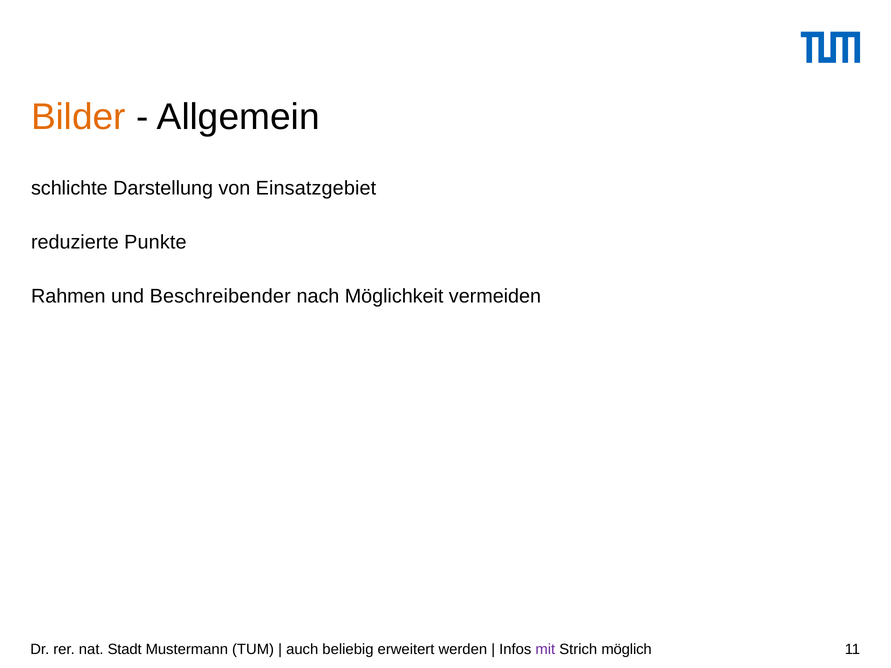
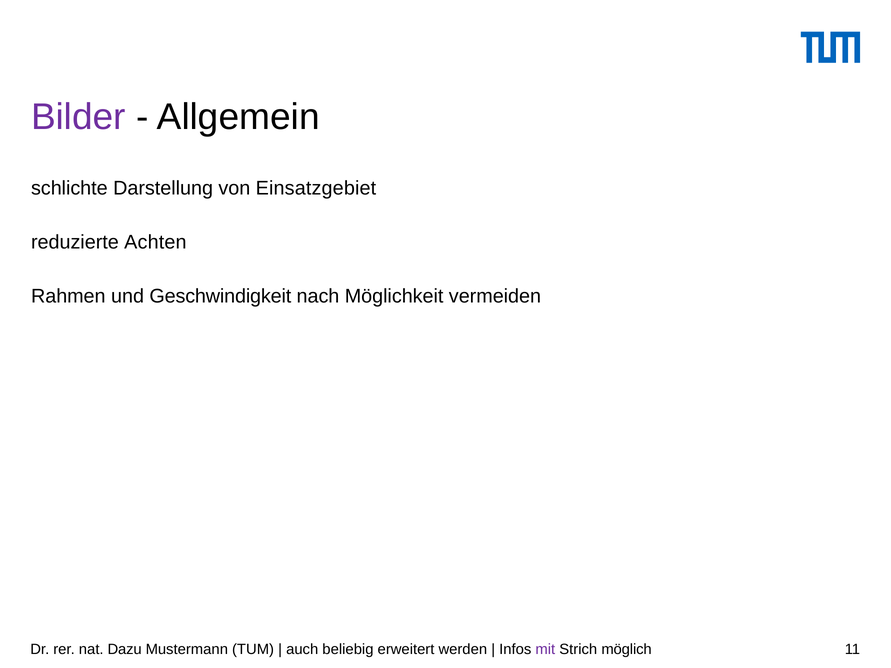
Bilder colour: orange -> purple
Punkte: Punkte -> Achten
Beschreibender: Beschreibender -> Geschwindigkeit
Stadt: Stadt -> Dazu
